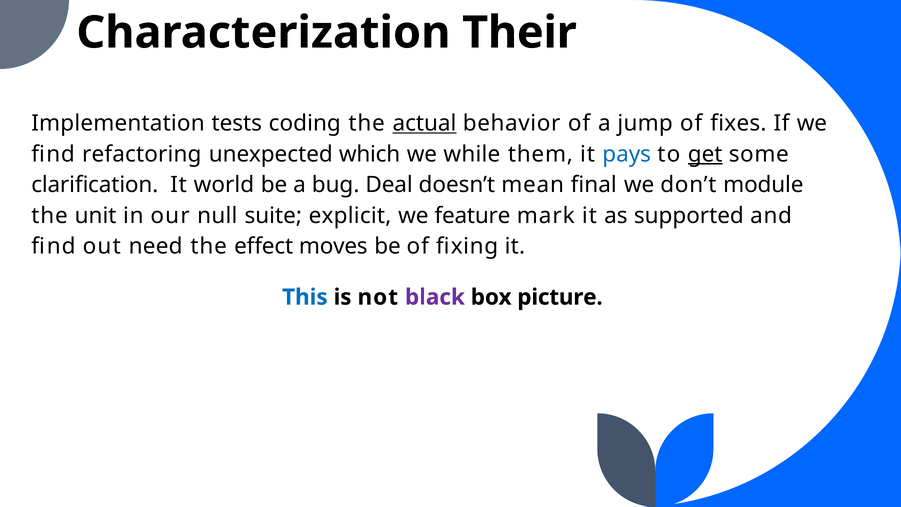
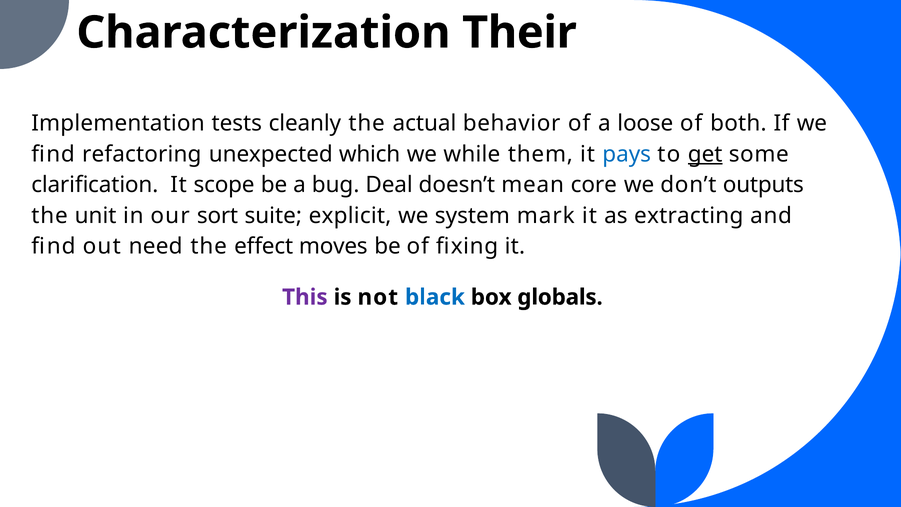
coding: coding -> cleanly
actual underline: present -> none
jump: jump -> loose
fixes: fixes -> both
world: world -> scope
final: final -> core
module: module -> outputs
null: null -> sort
feature: feature -> system
supported: supported -> extracting
This colour: blue -> purple
black colour: purple -> blue
picture: picture -> globals
